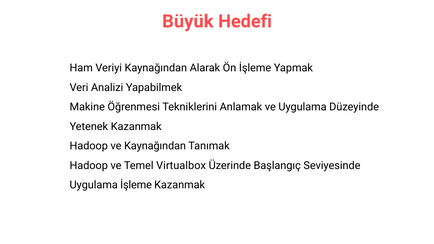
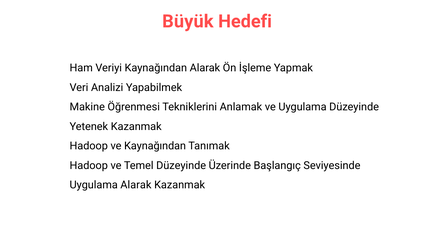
Temel Virtualbox: Virtualbox -> Düzeyinde
Uygulama İşleme: İşleme -> Alarak
